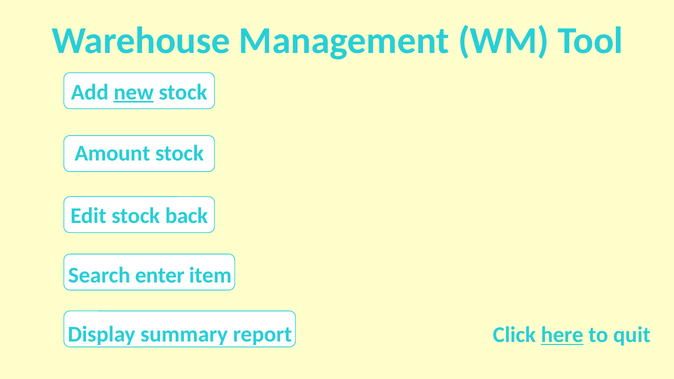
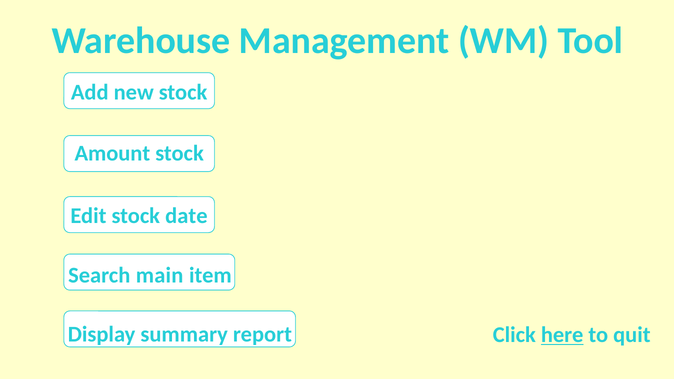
new underline: present -> none
back: back -> date
enter: enter -> main
